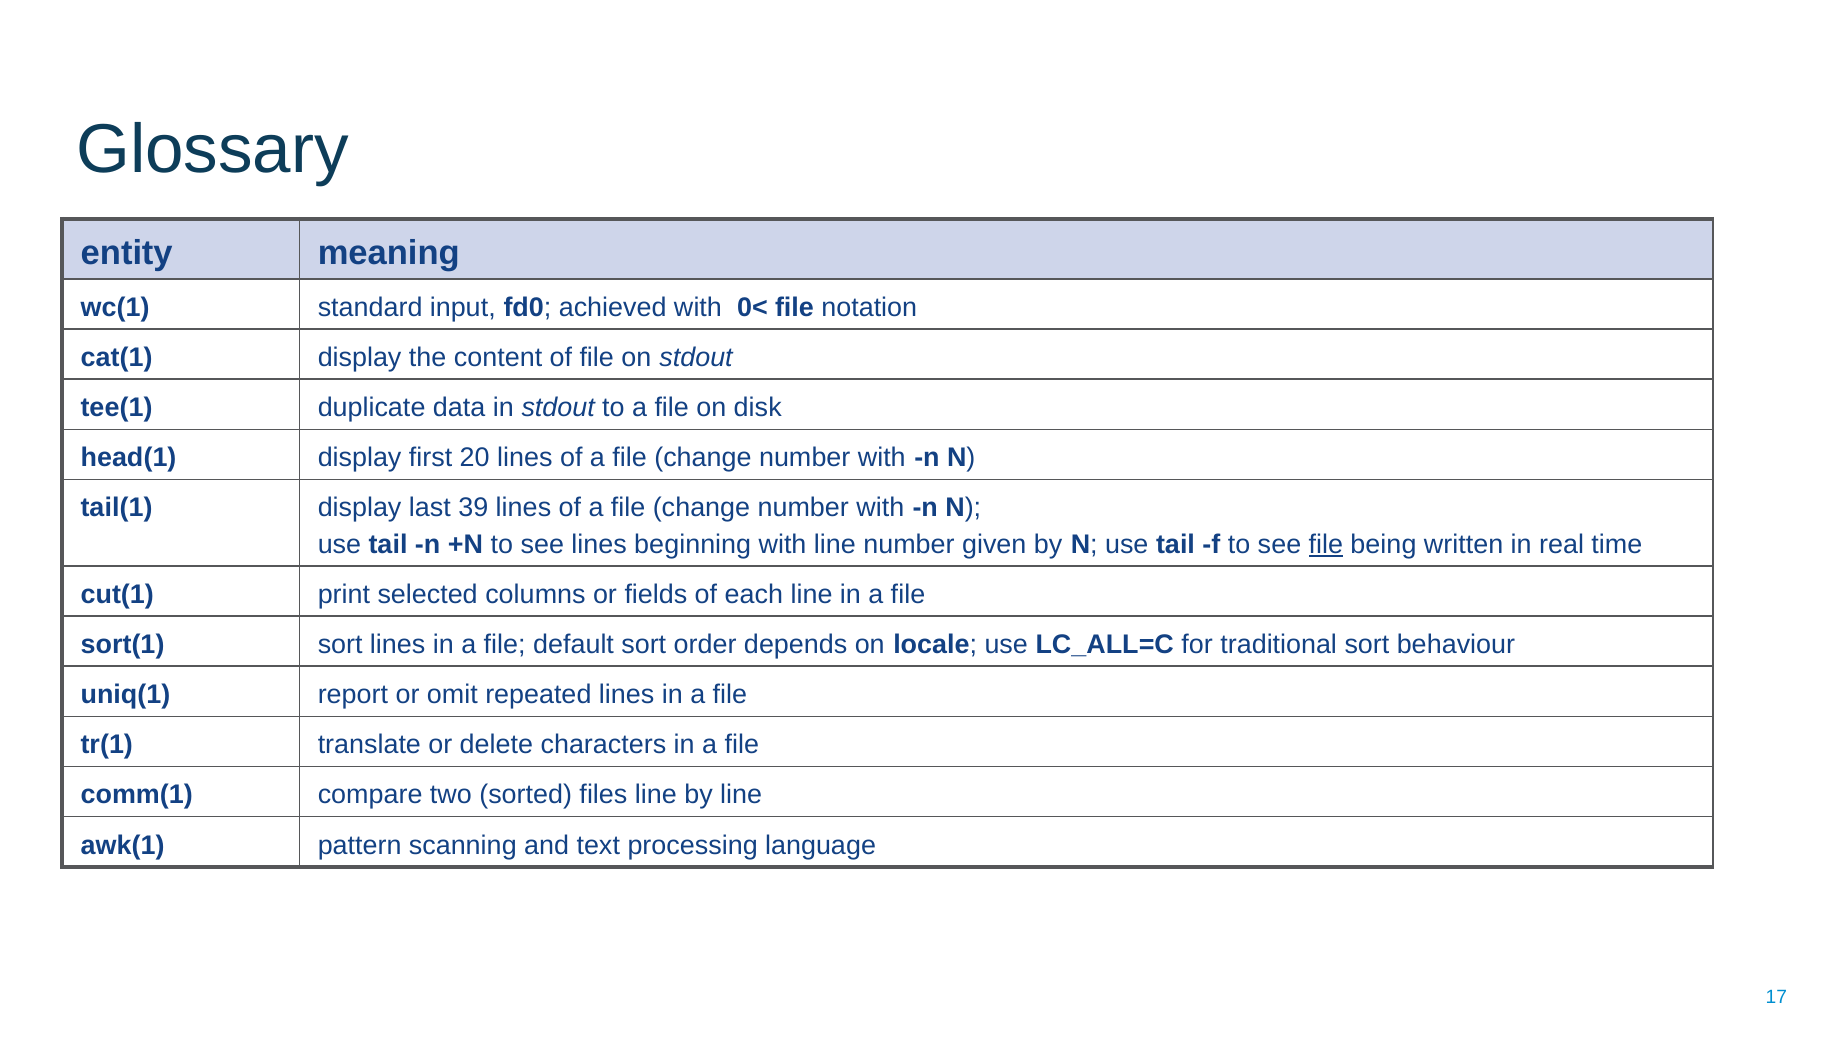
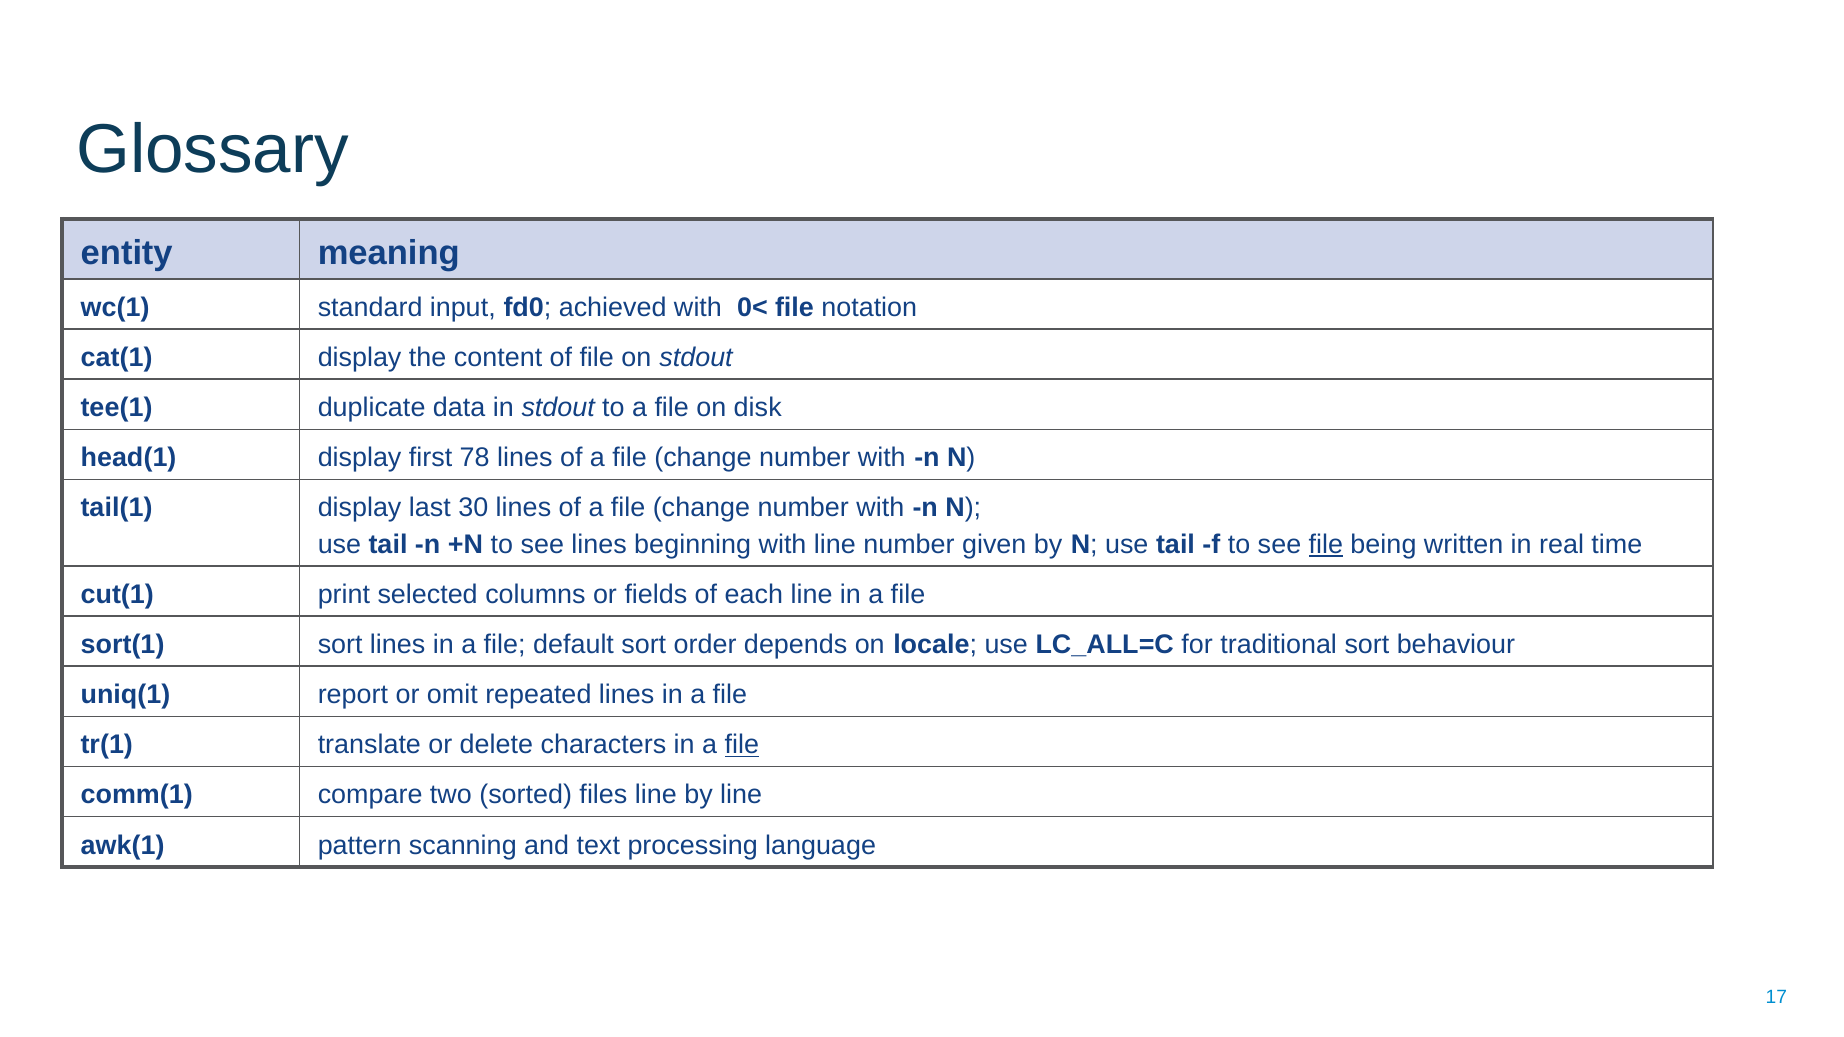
20: 20 -> 78
39: 39 -> 30
file at (742, 745) underline: none -> present
